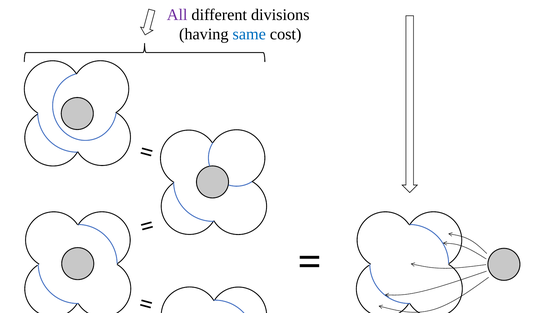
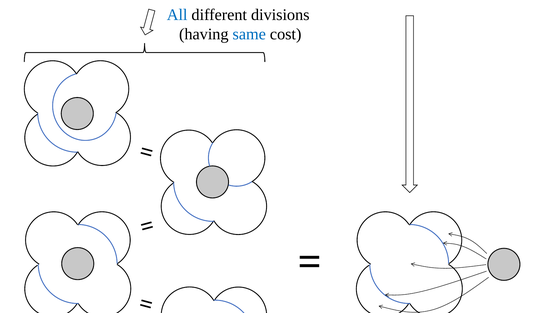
All colour: purple -> blue
